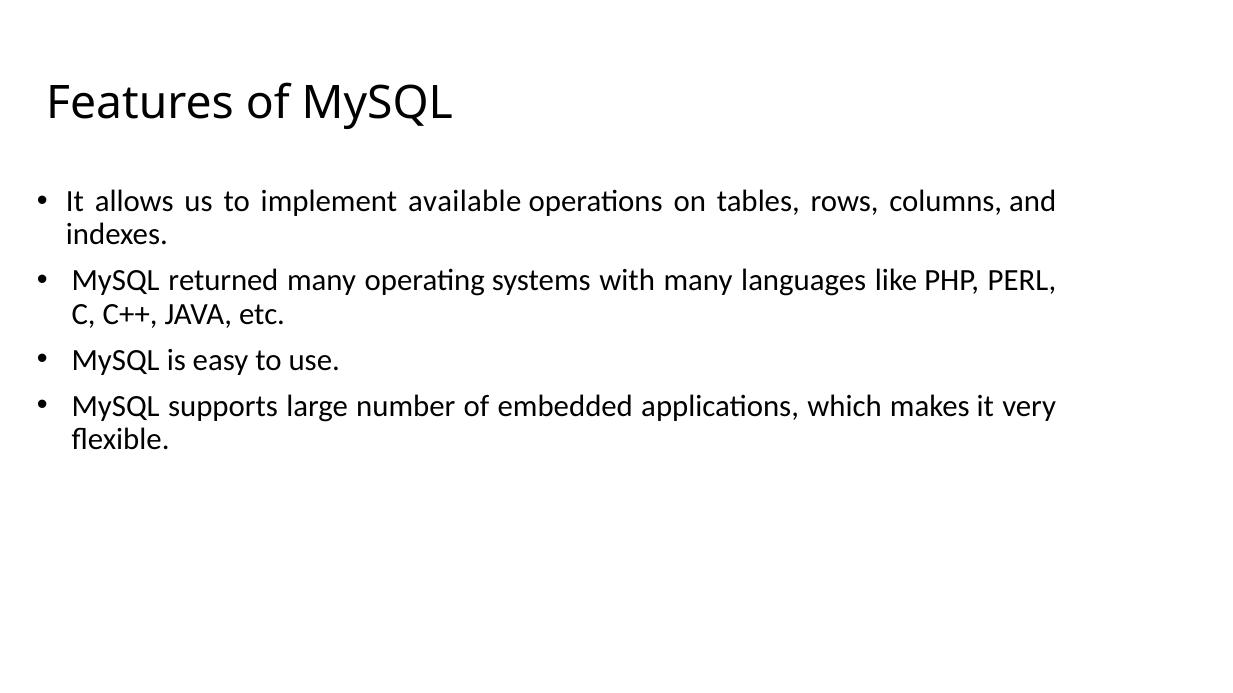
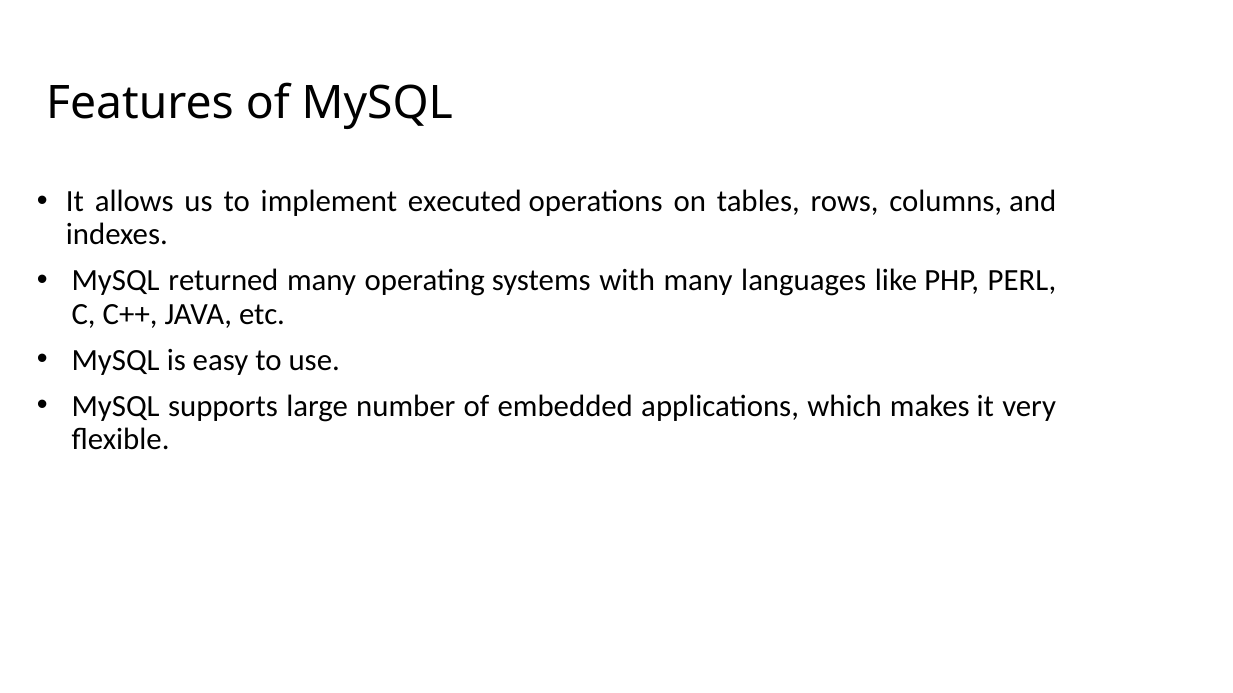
available: available -> executed
